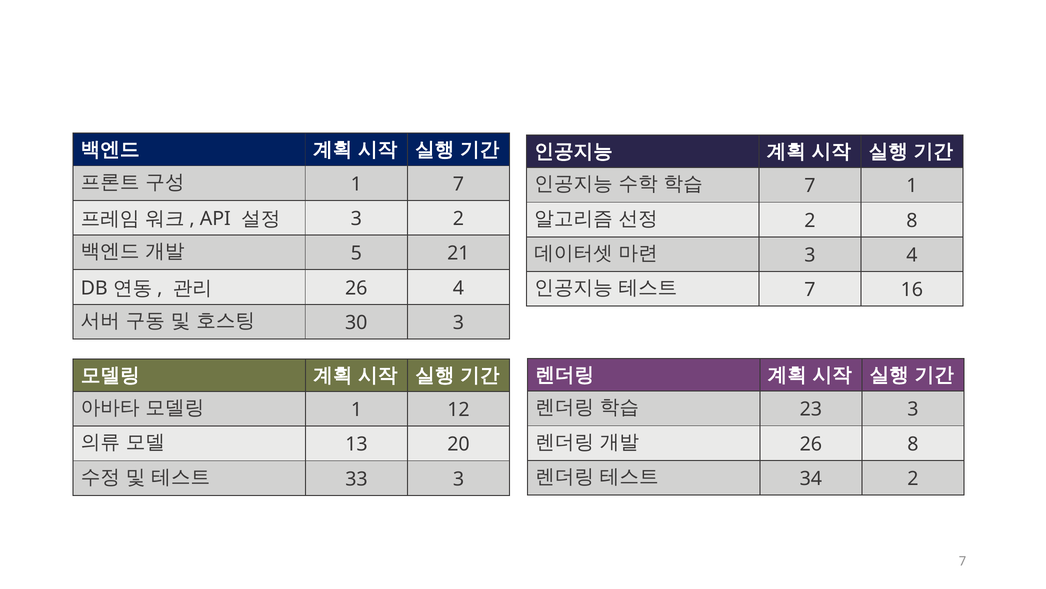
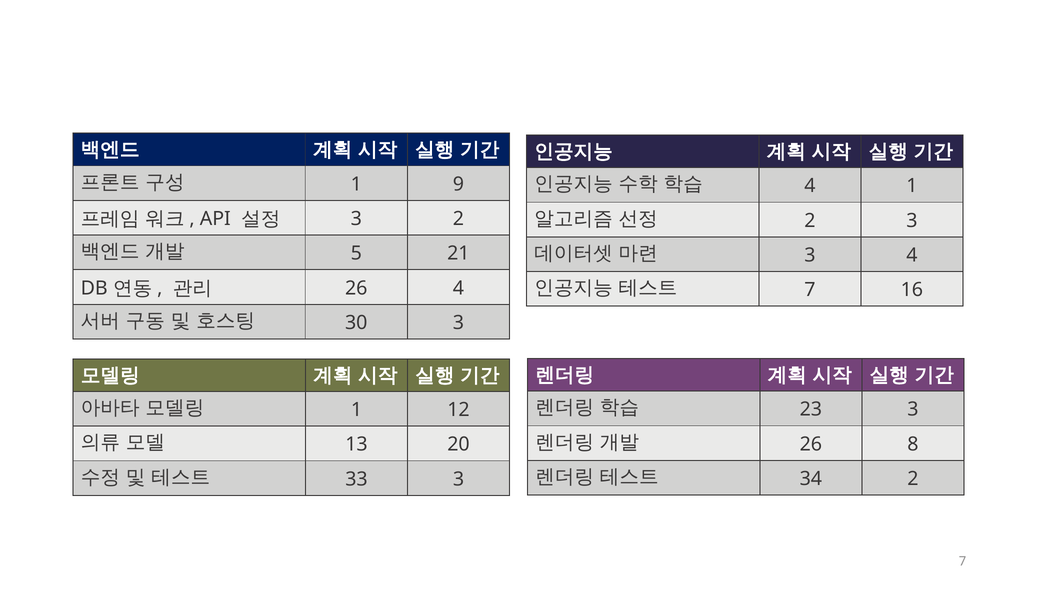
1 7: 7 -> 9
7 at (810, 186): 7 -> 4
2 8: 8 -> 3
